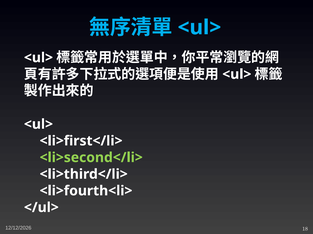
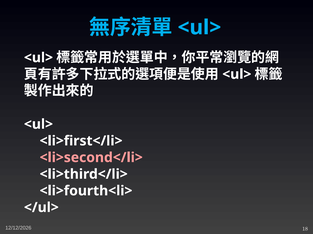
<li>second</li> colour: light green -> pink
